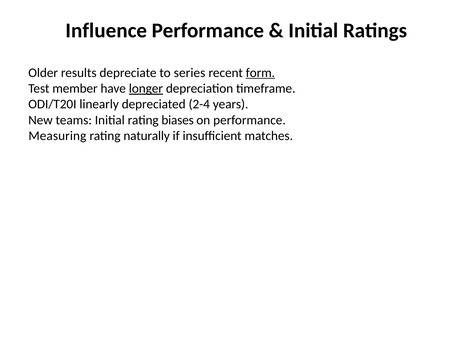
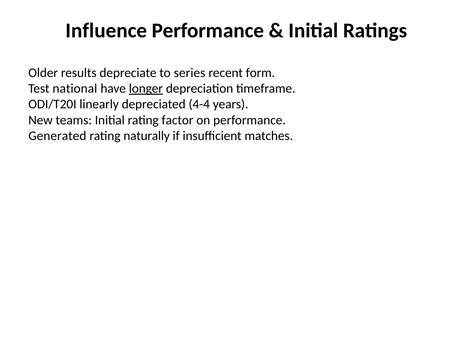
form underline: present -> none
member: member -> national
2-4: 2-4 -> 4-4
biases: biases -> factor
Measuring: Measuring -> Generated
